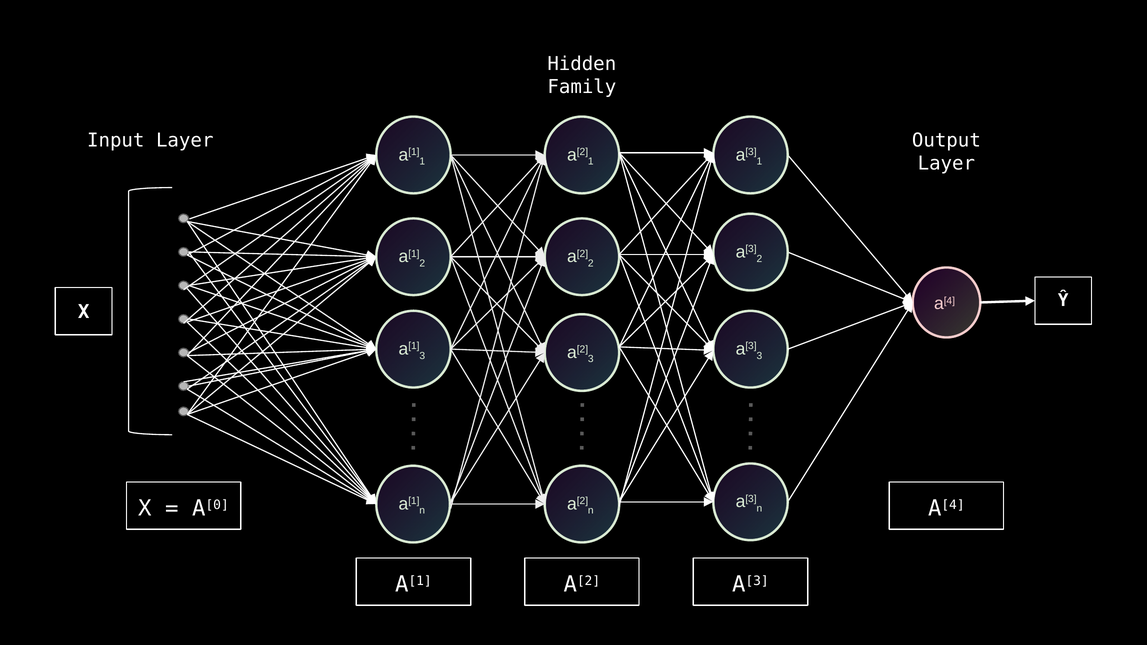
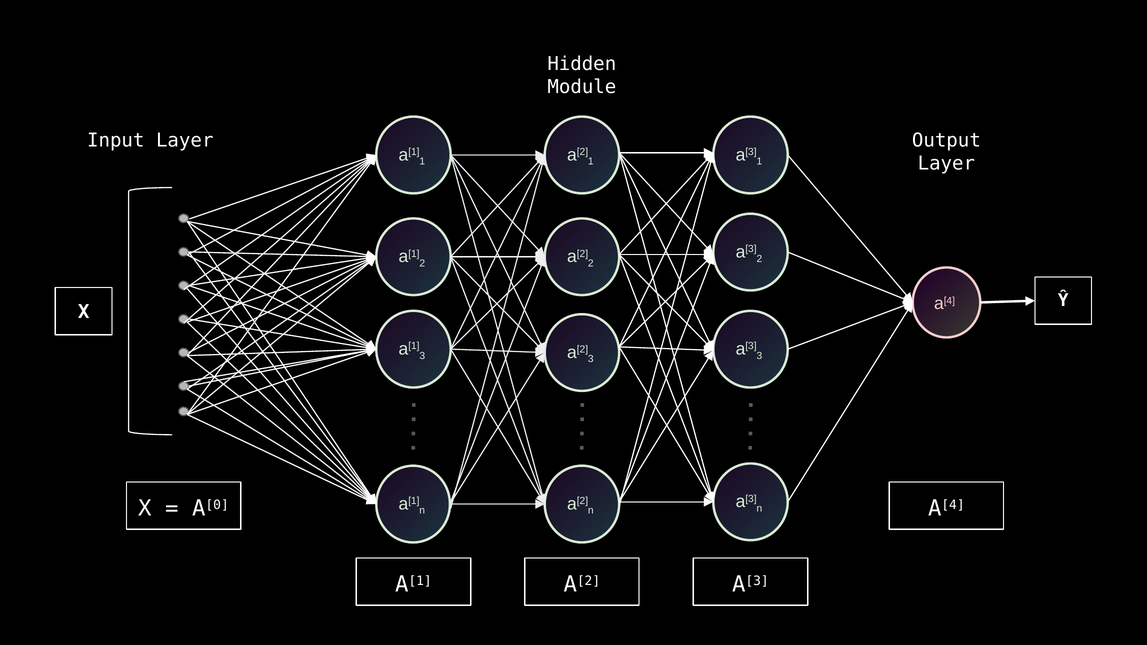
Family: Family -> Module
